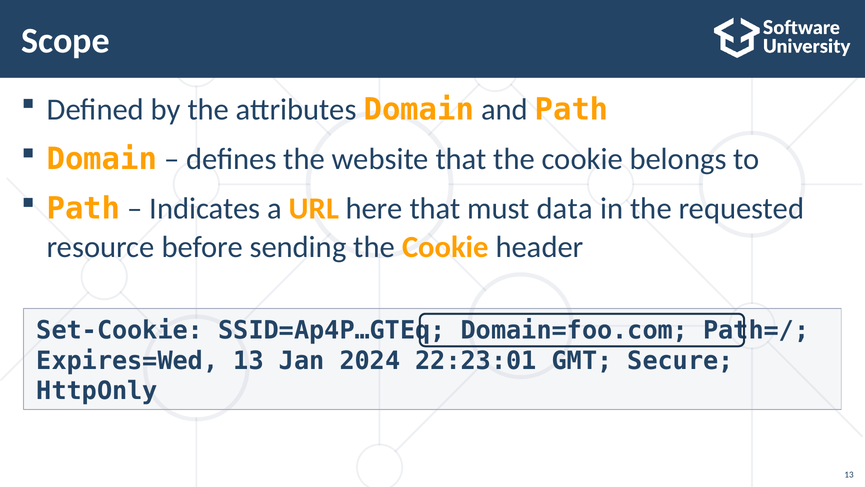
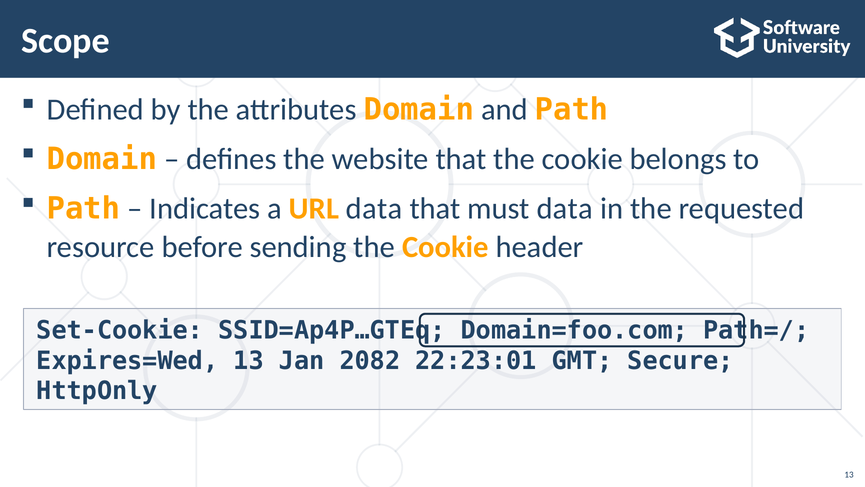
URL here: here -> data
2024: 2024 -> 2082
